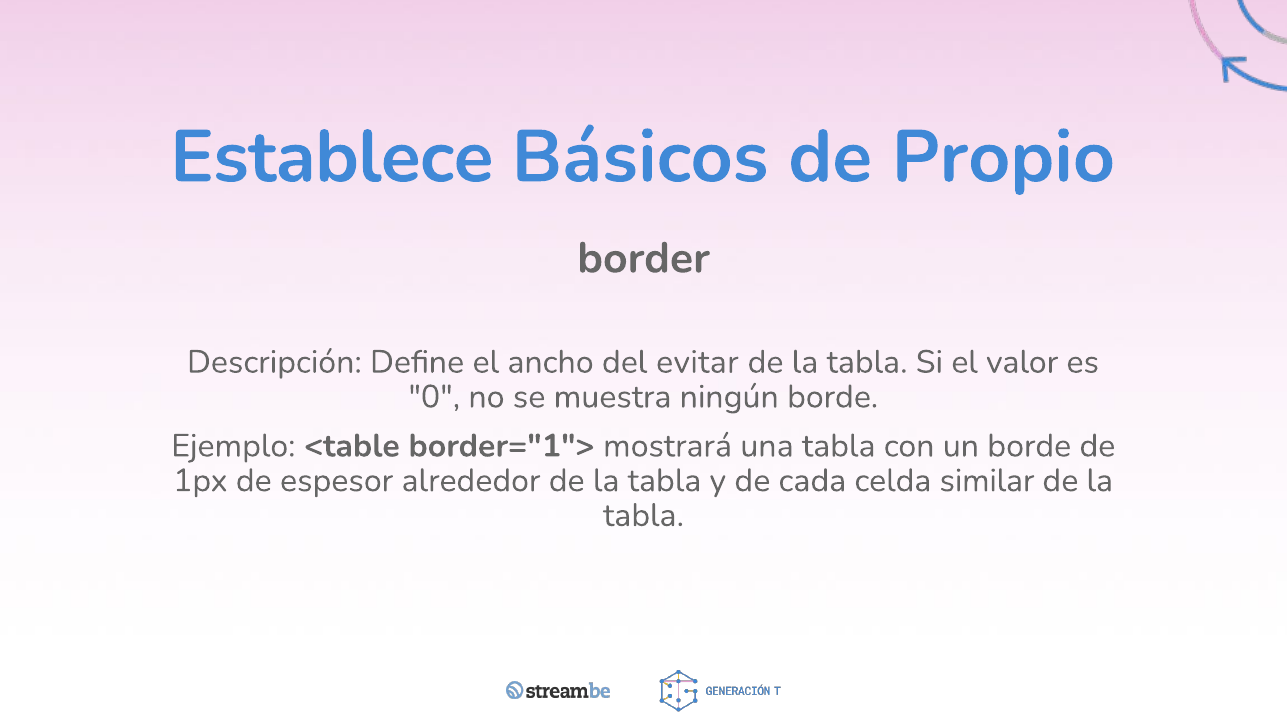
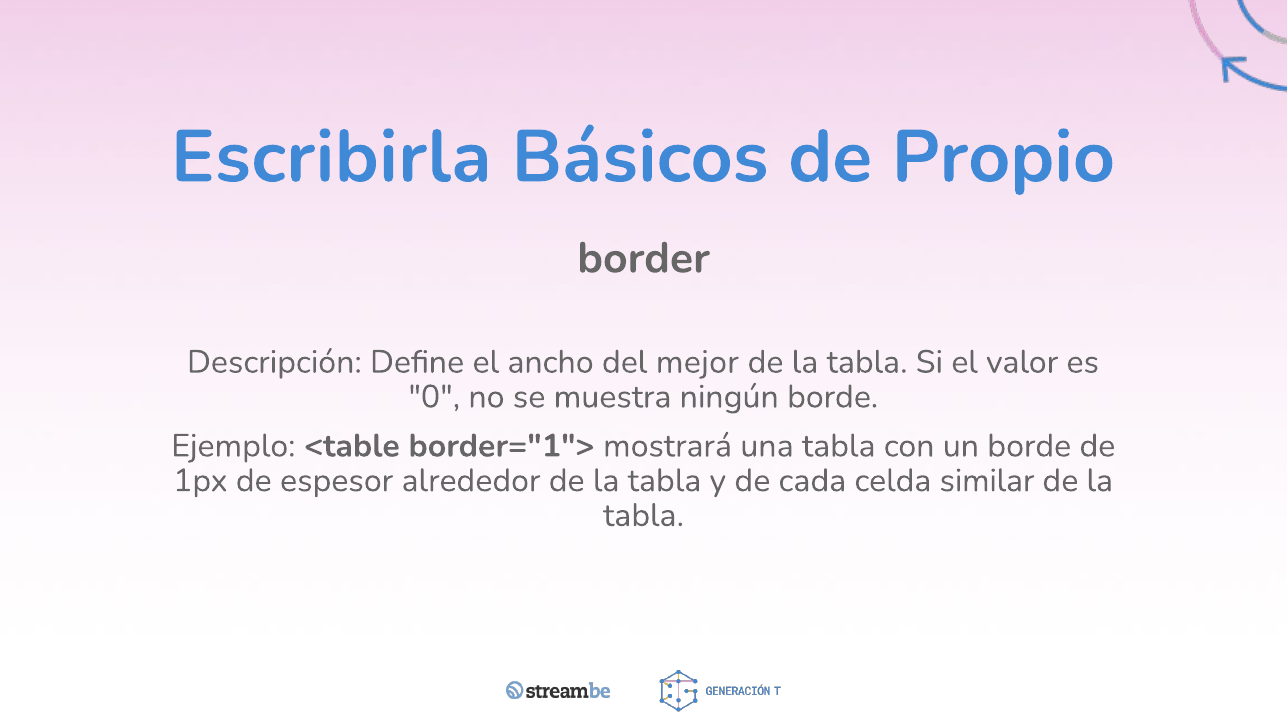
Establece: Establece -> Escribirla
evitar: evitar -> mejor
